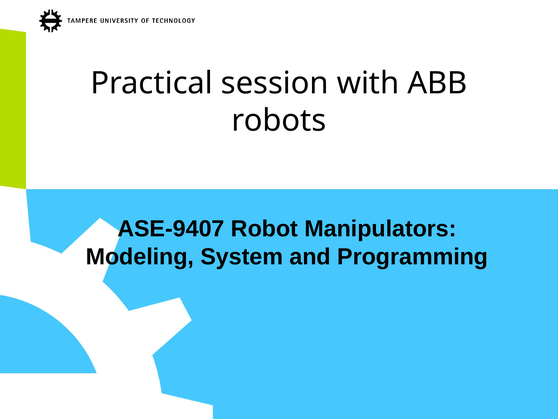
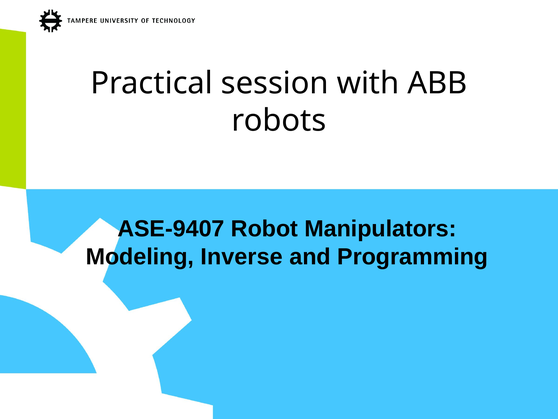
System: System -> Inverse
